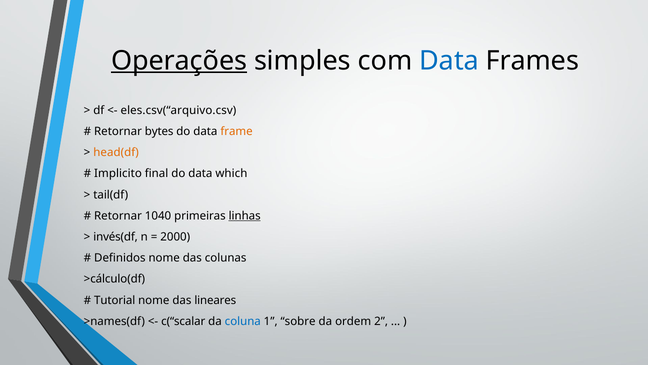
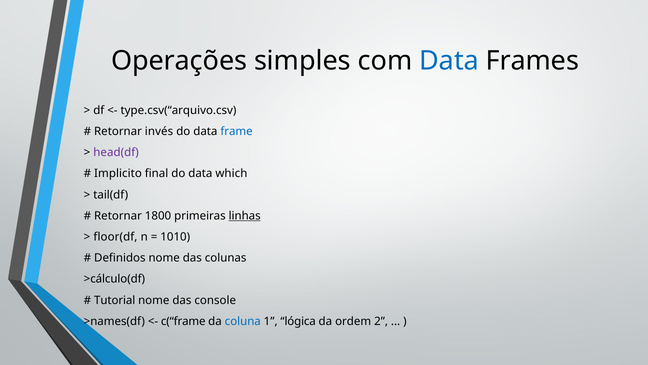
Operações underline: present -> none
eles.csv(“arquivo.csv: eles.csv(“arquivo.csv -> type.csv(“arquivo.csv
bytes: bytes -> invés
frame colour: orange -> blue
head(df colour: orange -> purple
1040: 1040 -> 1800
invés(df: invés(df -> floor(df
2000: 2000 -> 1010
lineares: lineares -> console
c(“scalar: c(“scalar -> c(“frame
sobre: sobre -> lógica
